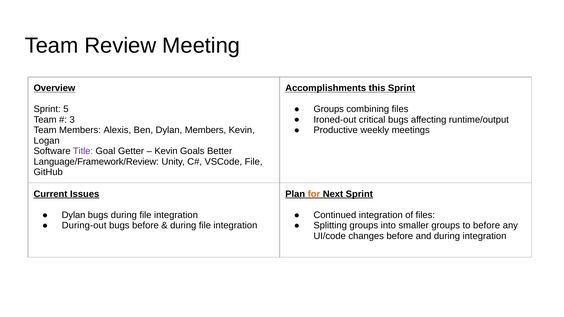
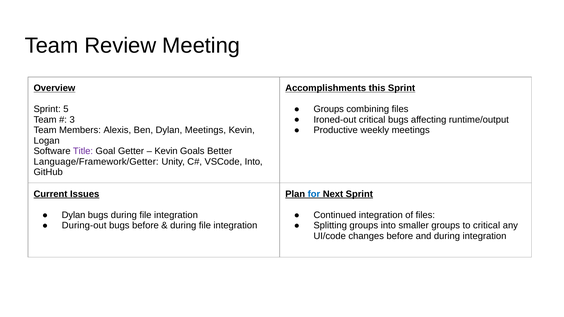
Dylan Members: Members -> Meetings
Language/Framework/Review: Language/Framework/Review -> Language/Framework/Getter
VSCode File: File -> Into
for colour: orange -> blue
to before: before -> critical
